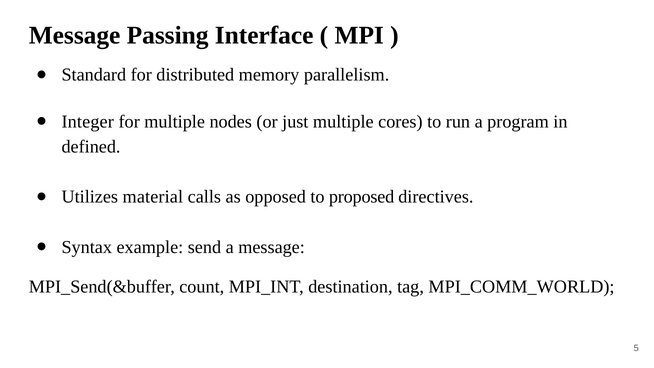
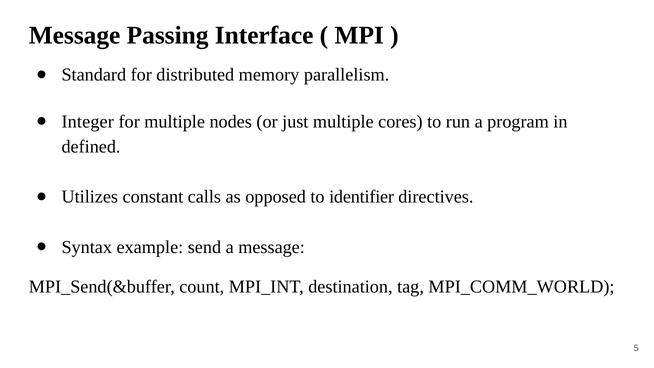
material: material -> constant
proposed: proposed -> identifier
